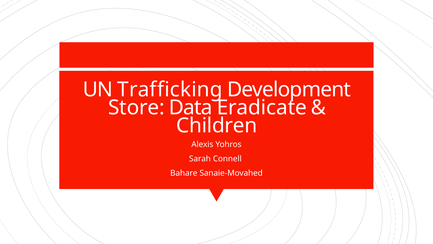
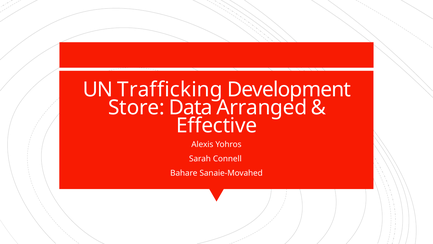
Eradicate: Eradicate -> Arranged
Children: Children -> Effective
